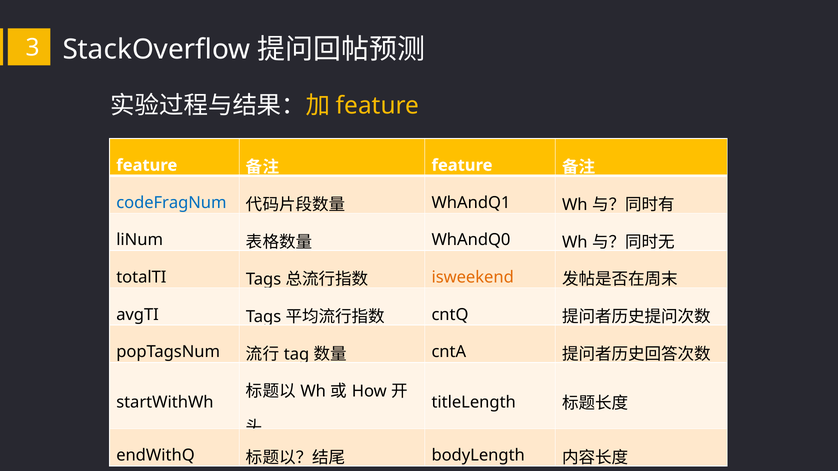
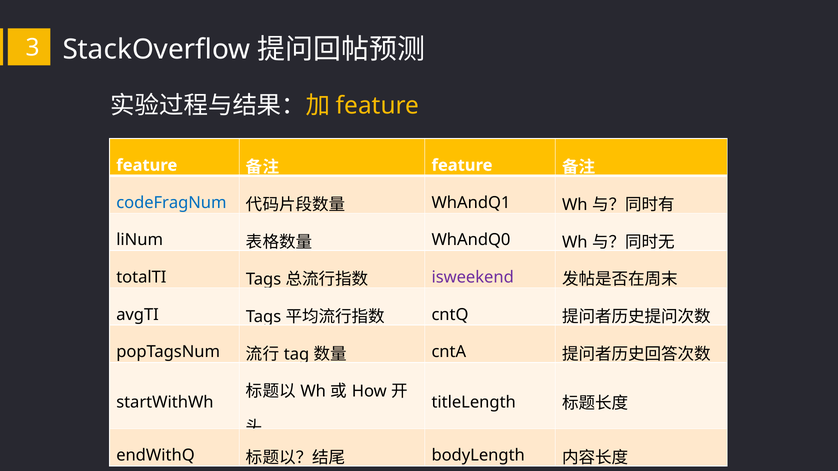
isweekend colour: orange -> purple
